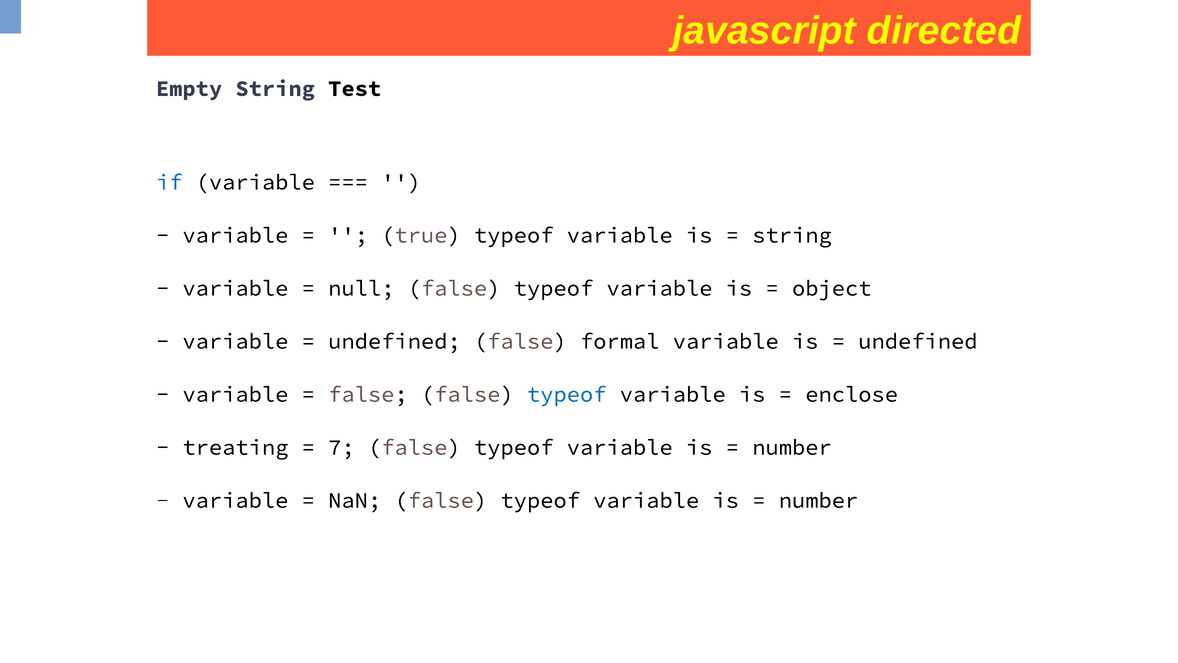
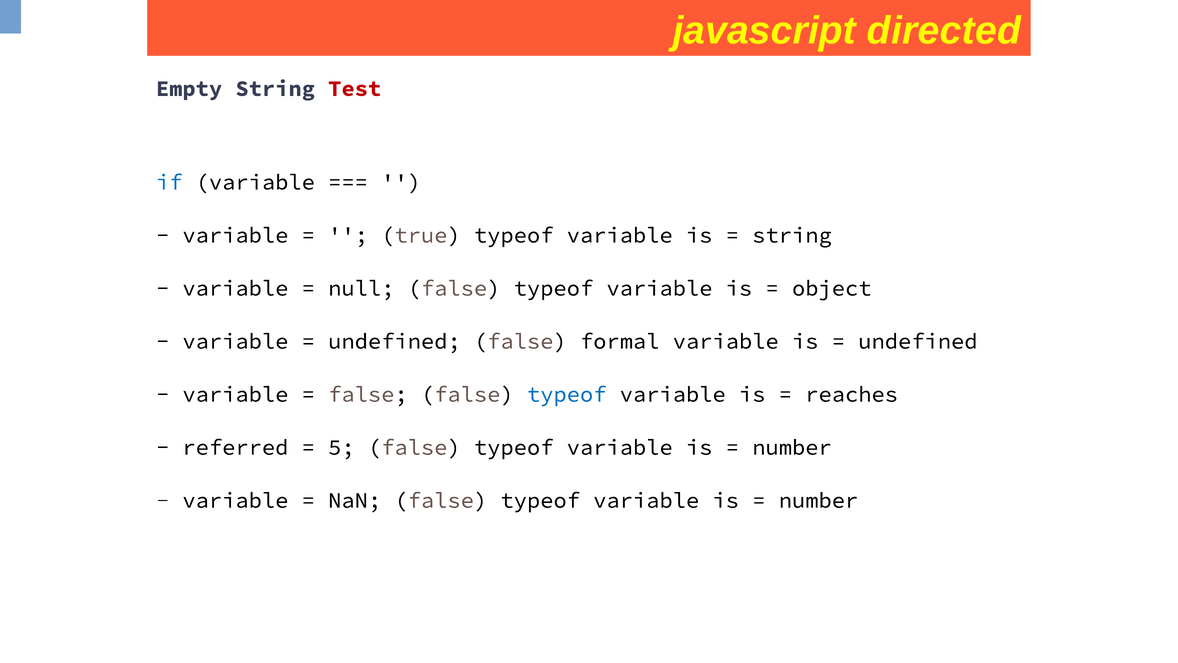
Test colour: black -> red
enclose: enclose -> reaches
treating: treating -> referred
7: 7 -> 5
